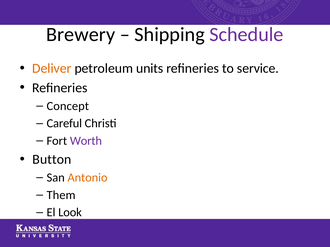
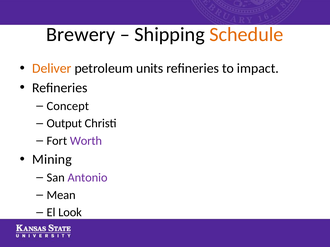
Schedule colour: purple -> orange
service: service -> impact
Careful: Careful -> Output
Button: Button -> Mining
Antonio colour: orange -> purple
Them: Them -> Mean
